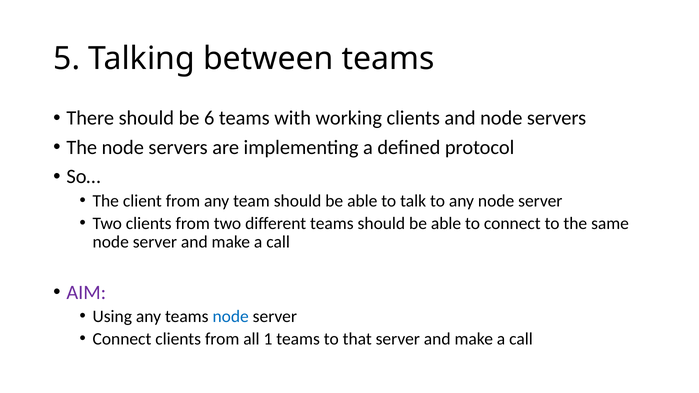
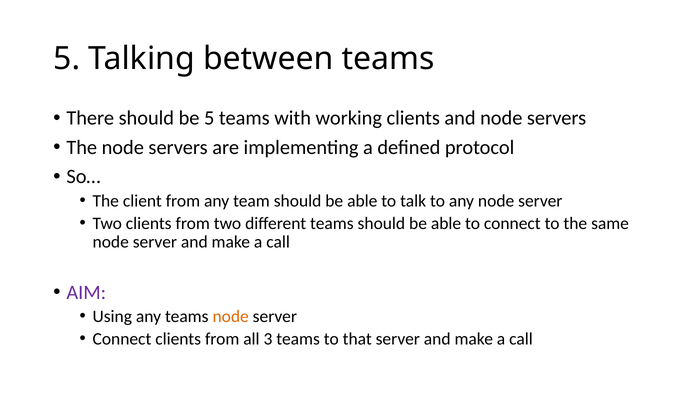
be 6: 6 -> 5
node at (231, 317) colour: blue -> orange
1: 1 -> 3
